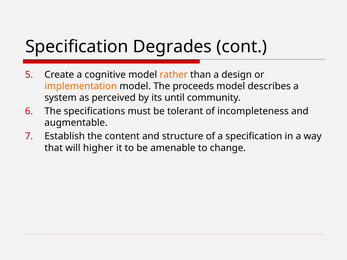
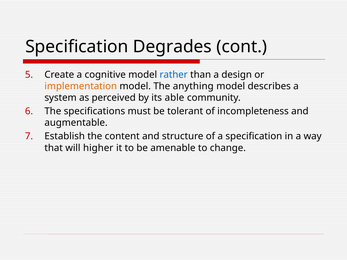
rather colour: orange -> blue
proceeds: proceeds -> anything
until: until -> able
